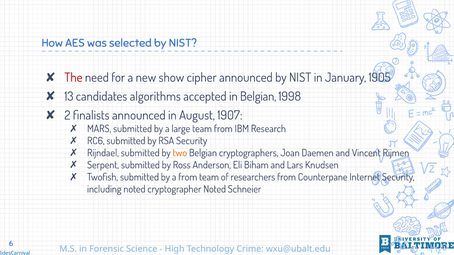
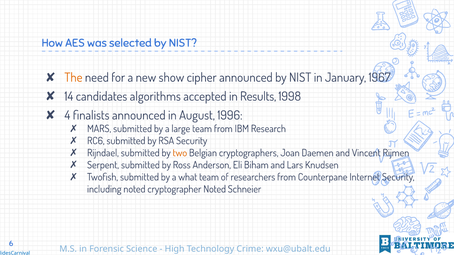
The colour: red -> orange
1905: 1905 -> 1967
13: 13 -> 14
in Belgian: Belgian -> Results
2: 2 -> 4
1907: 1907 -> 1996
a from: from -> what
